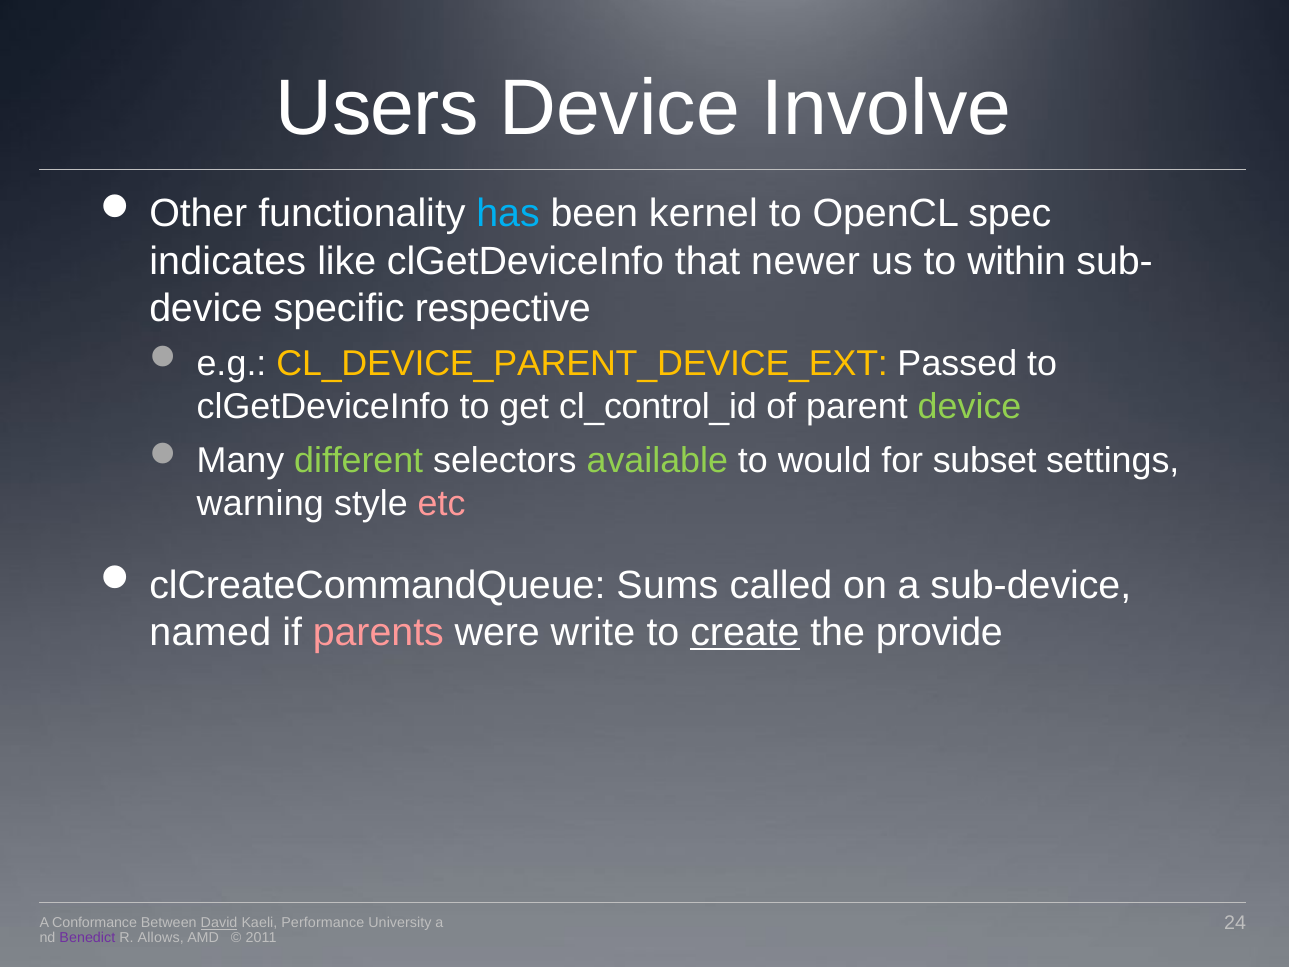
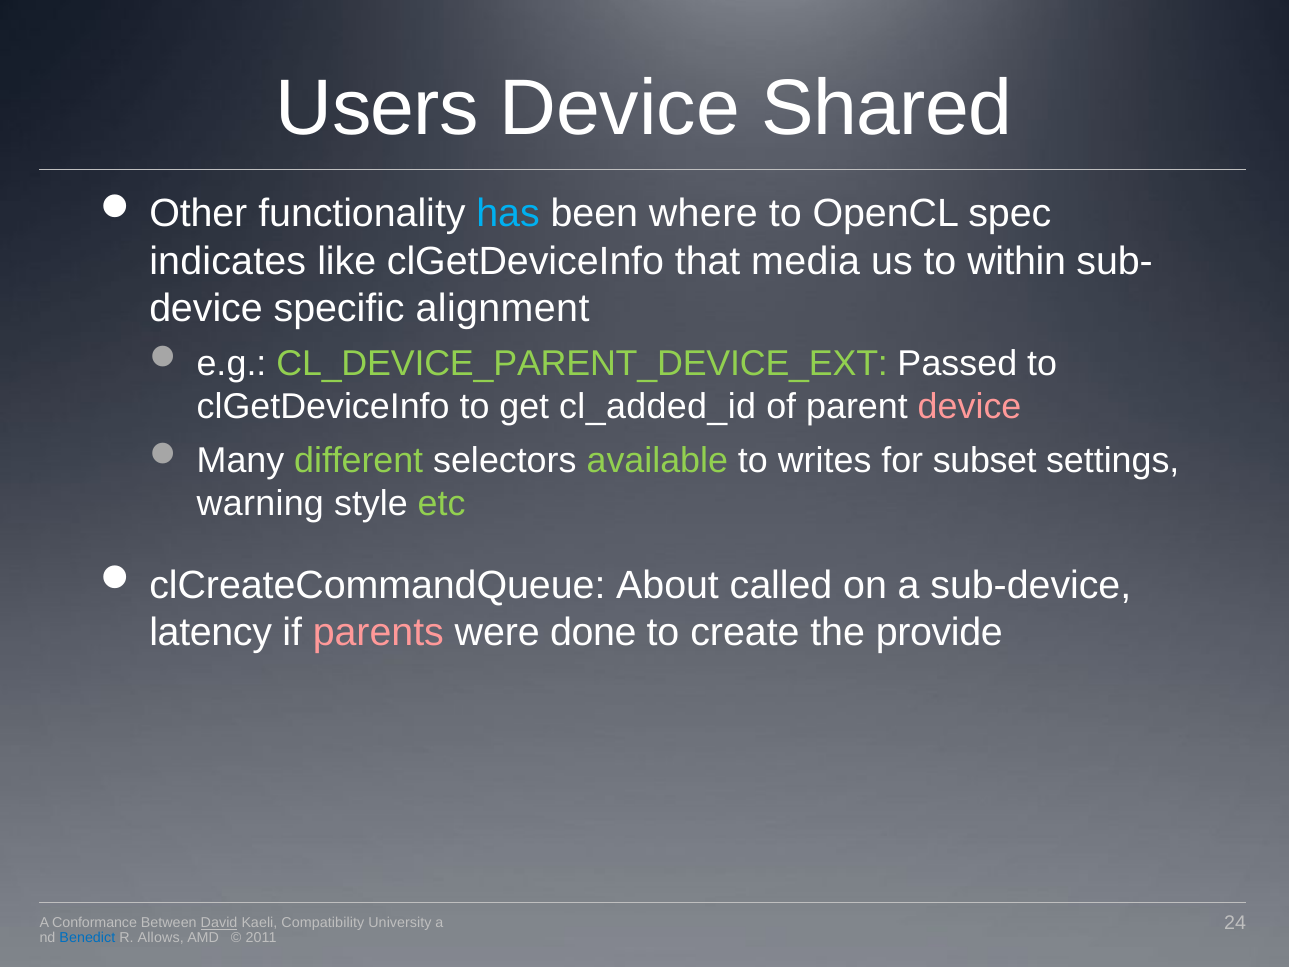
Involve: Involve -> Shared
kernel: kernel -> where
newer: newer -> media
respective: respective -> alignment
CL_DEVICE_PARENT_DEVICE_EXT colour: yellow -> light green
cl_control_id: cl_control_id -> cl_added_id
device at (970, 407) colour: light green -> pink
would: would -> writes
etc colour: pink -> light green
Sums: Sums -> About
named: named -> latency
write: write -> done
create underline: present -> none
Performance: Performance -> Compatibility
Benedict colour: purple -> blue
